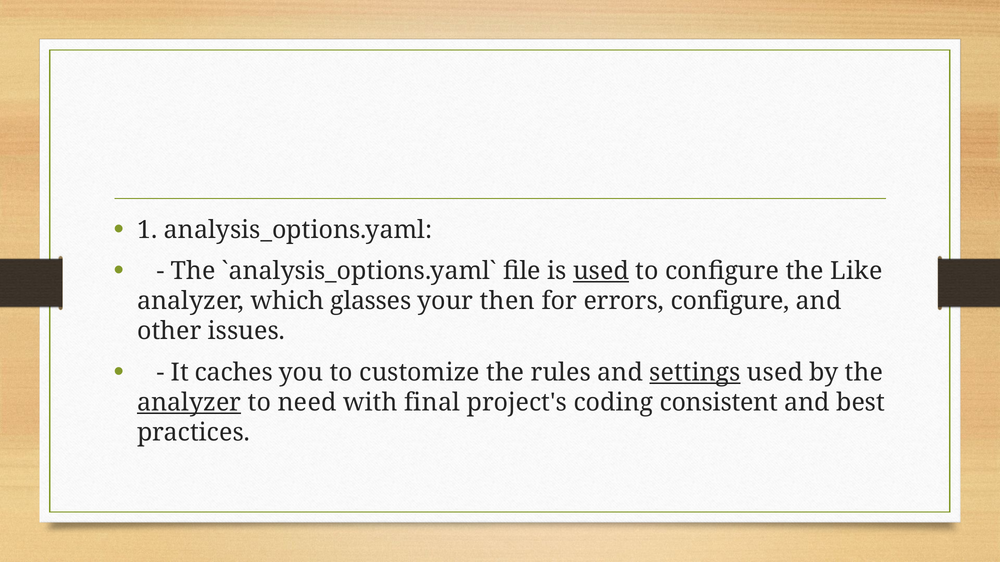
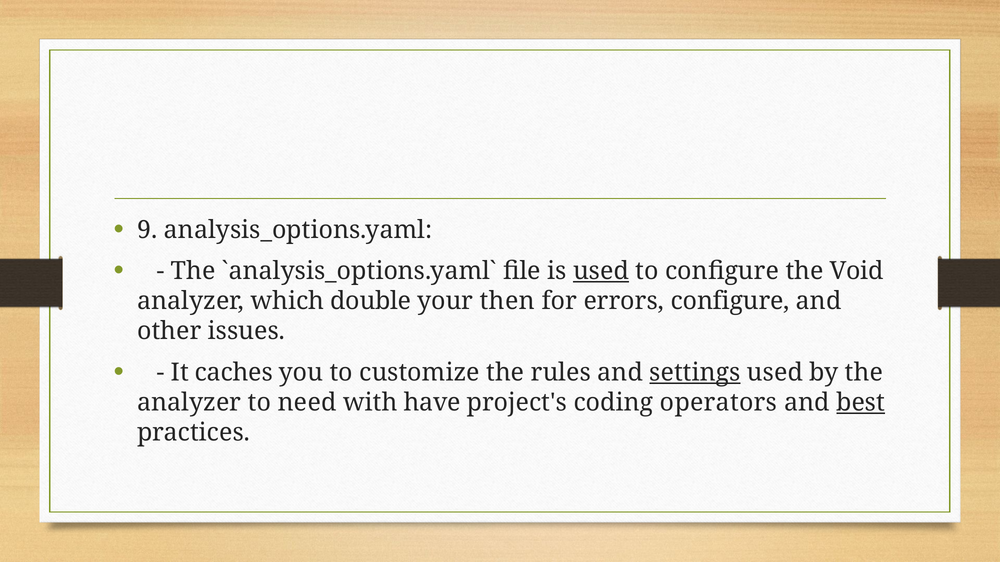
1: 1 -> 9
Like: Like -> Void
glasses: glasses -> double
analyzer at (189, 403) underline: present -> none
final: final -> have
consistent: consistent -> operators
best underline: none -> present
